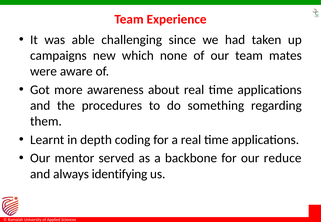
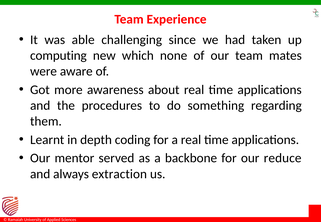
campaigns: campaigns -> computing
identifying: identifying -> extraction
